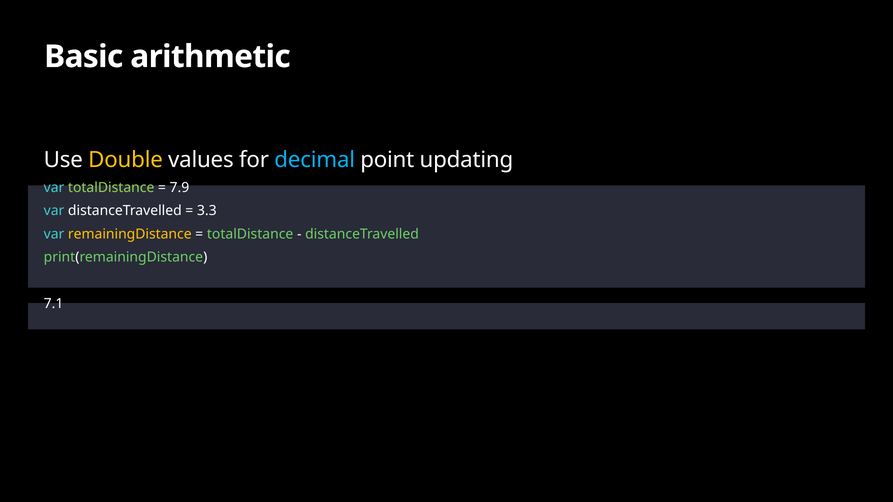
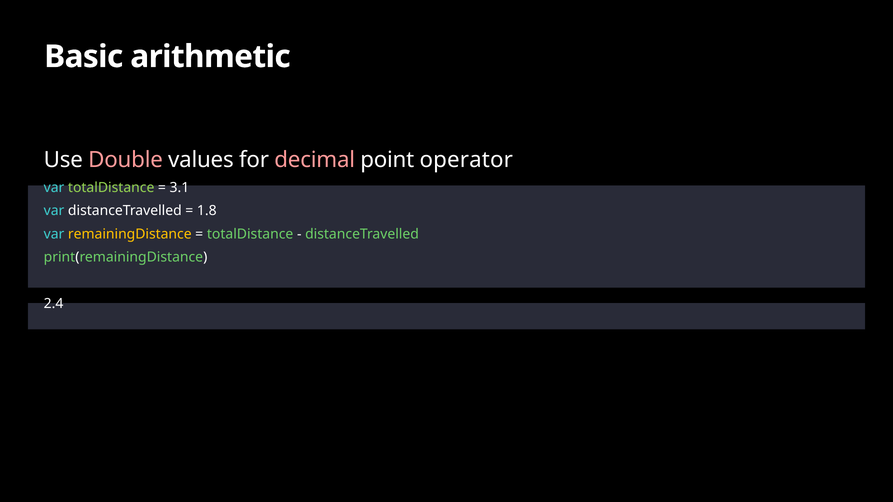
Double colour: yellow -> pink
decimal colour: light blue -> pink
updating: updating -> operator
7.9: 7.9 -> 3.1
3.3: 3.3 -> 1.8
7.1: 7.1 -> 2.4
